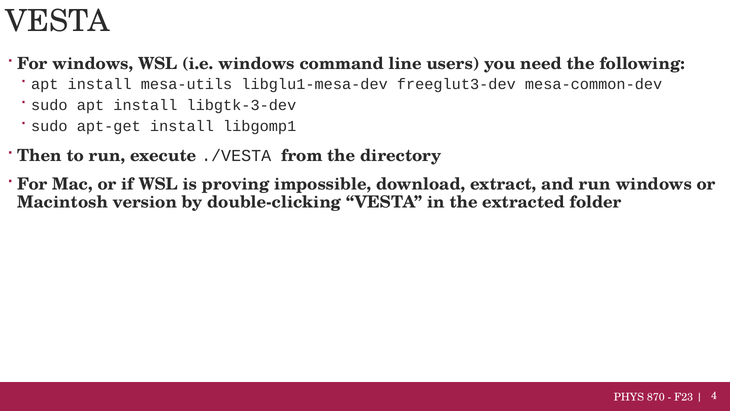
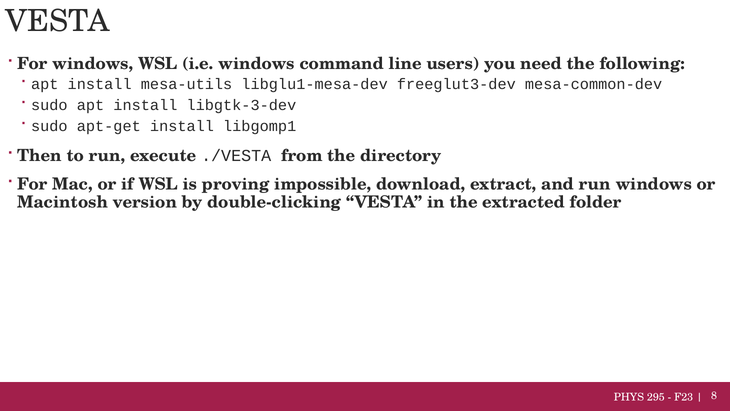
870: 870 -> 295
4: 4 -> 8
